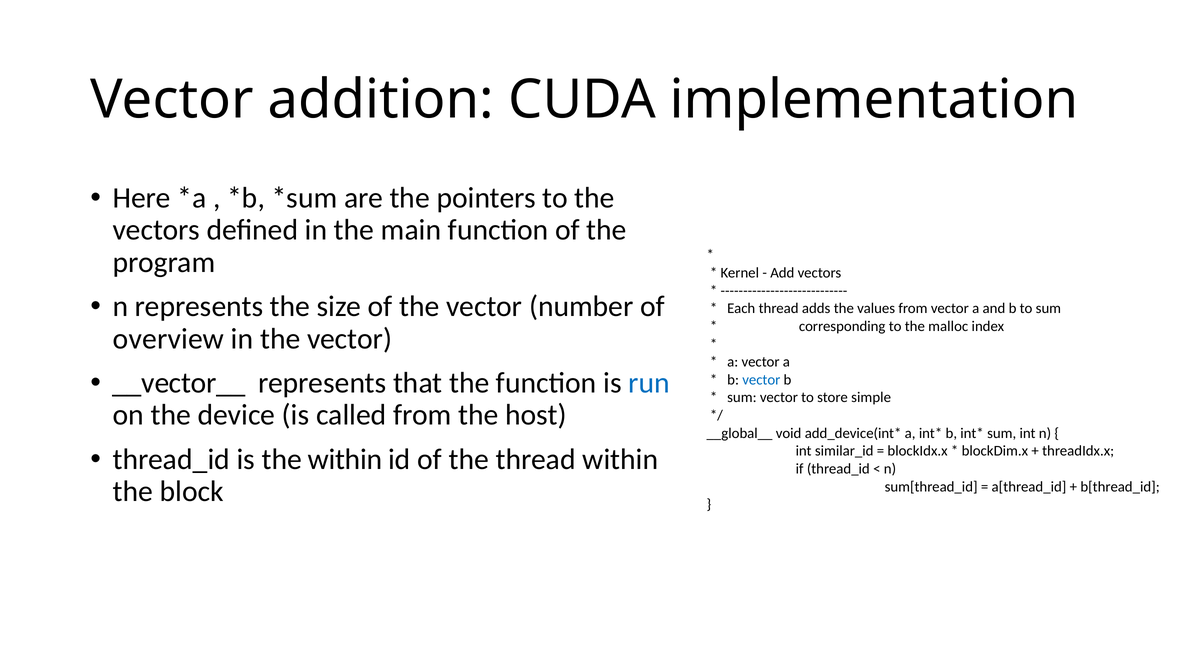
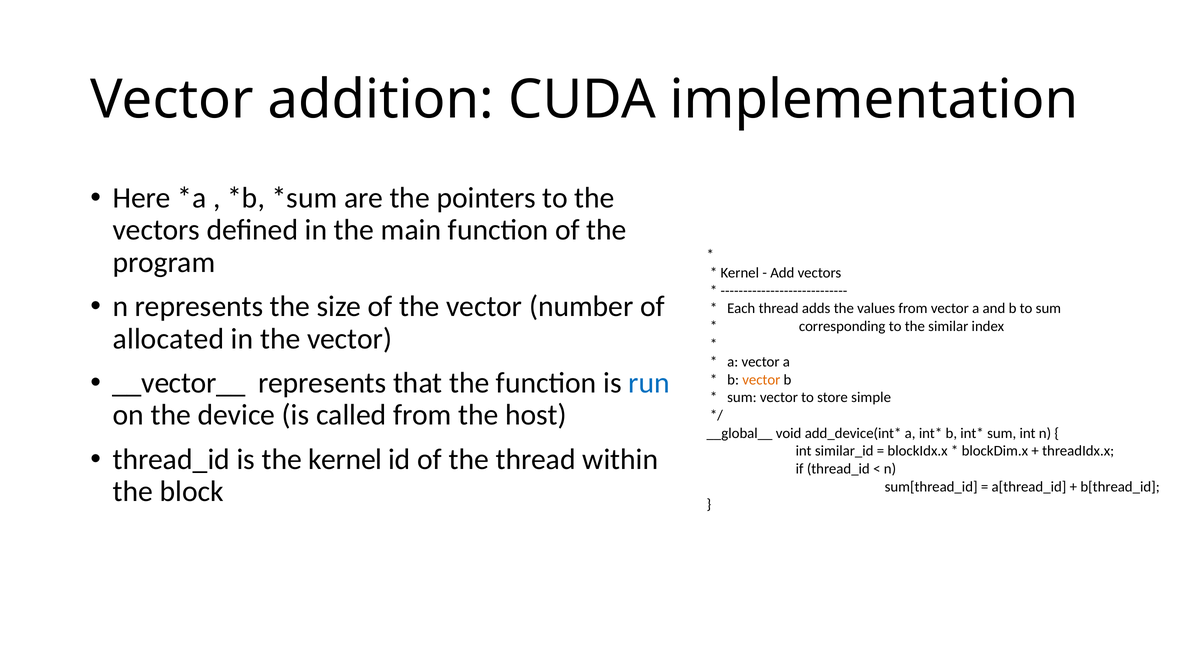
malloc: malloc -> similar
overview: overview -> allocated
vector at (761, 380) colour: blue -> orange
the within: within -> kernel
